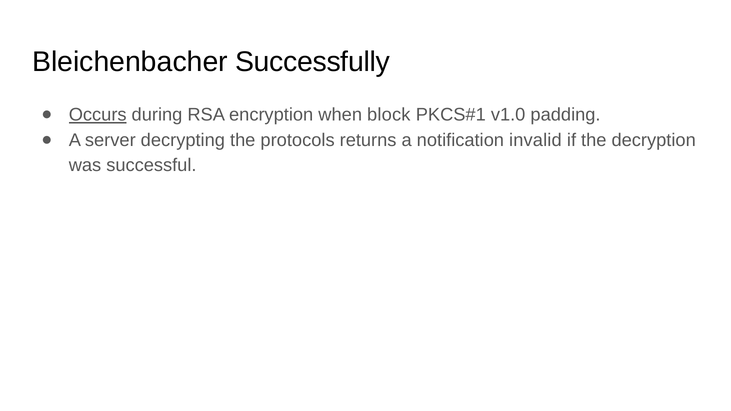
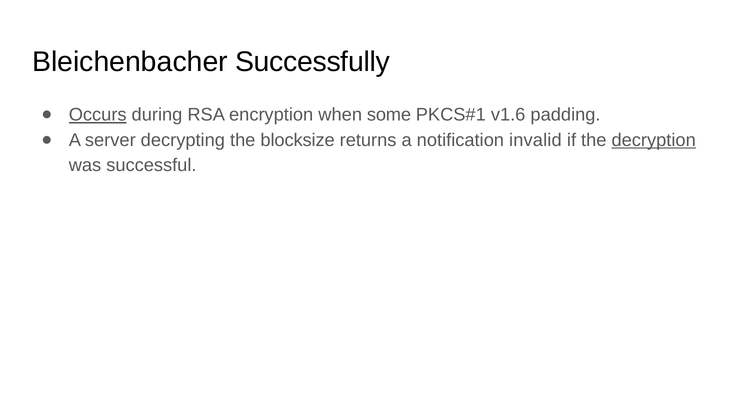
block: block -> some
v1.0: v1.0 -> v1.6
protocols: protocols -> blocksize
decryption underline: none -> present
